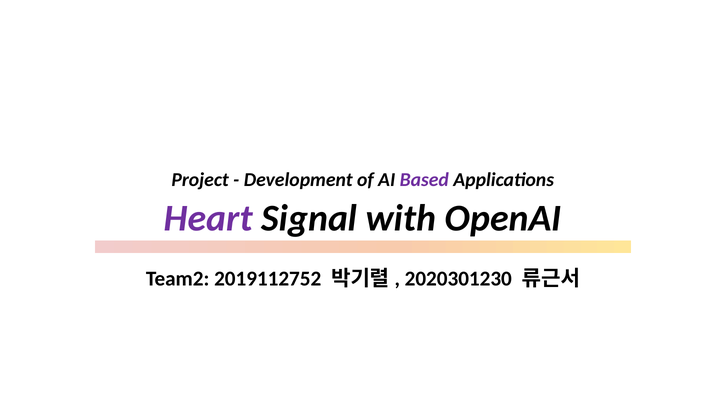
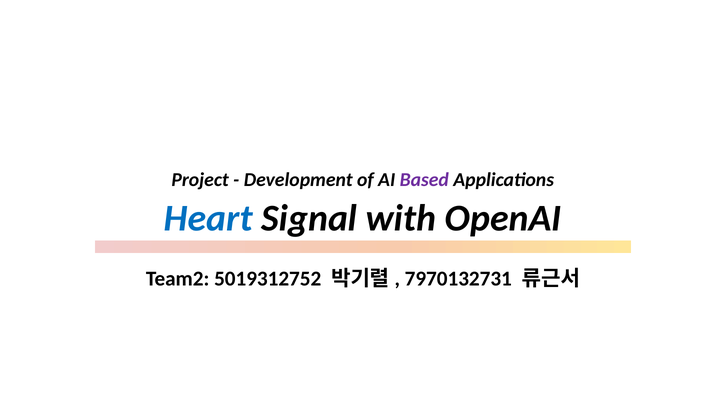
Heart colour: purple -> blue
2019112752: 2019112752 -> 5019312752
2020301230: 2020301230 -> 7970132731
